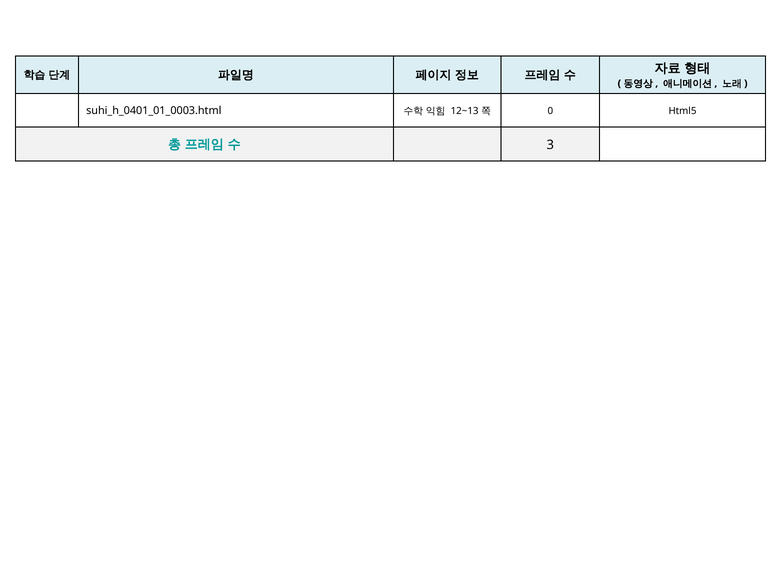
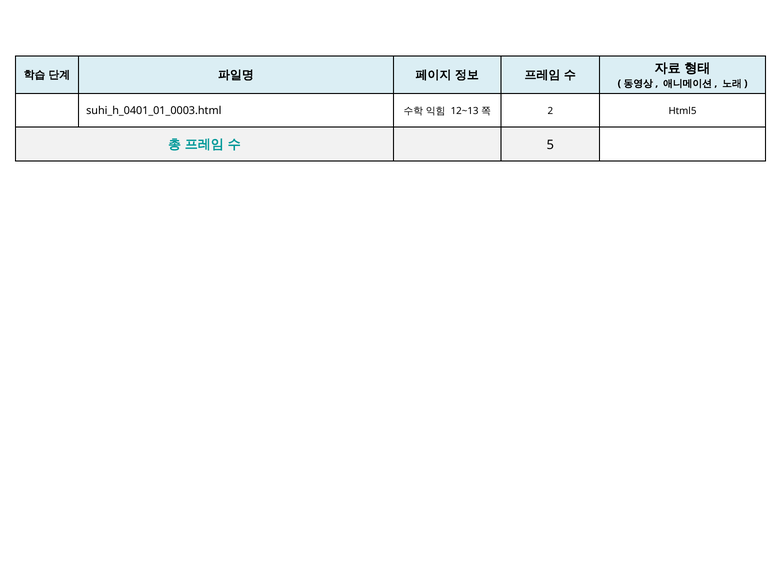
0: 0 -> 2
3: 3 -> 5
